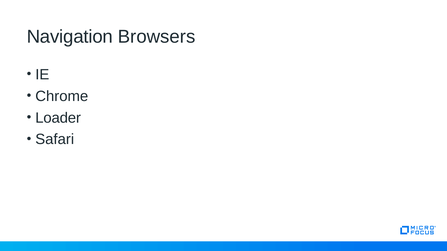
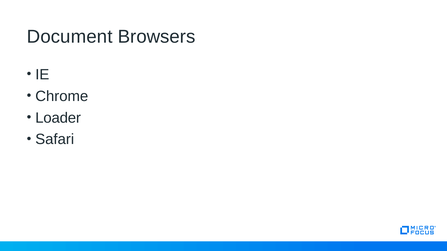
Navigation: Navigation -> Document
